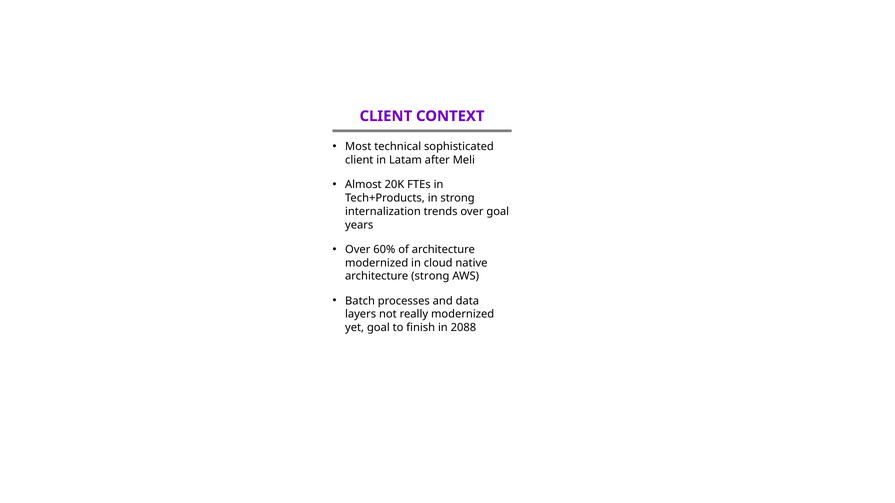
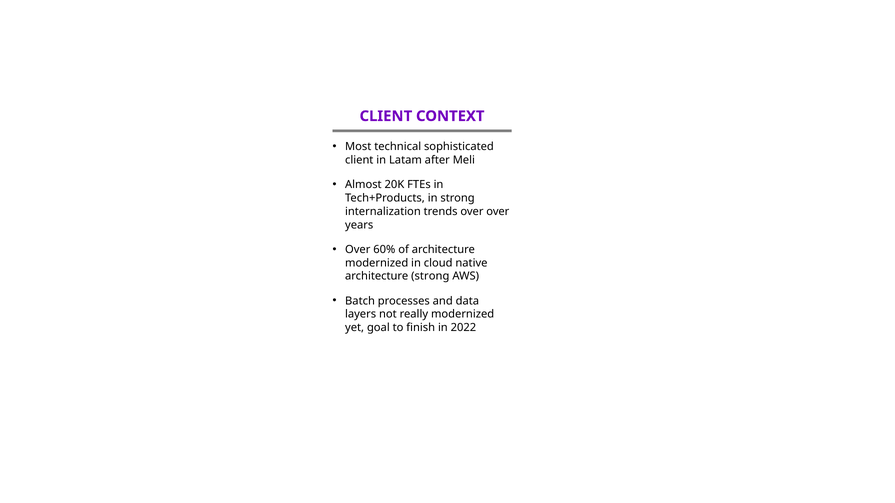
over goal: goal -> over
2088: 2088 -> 2022
